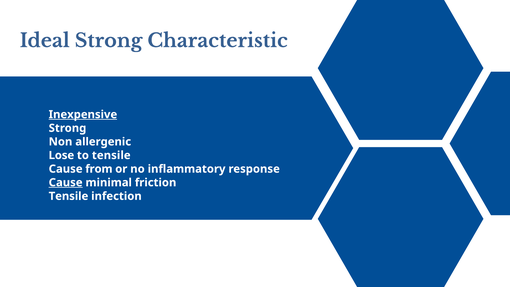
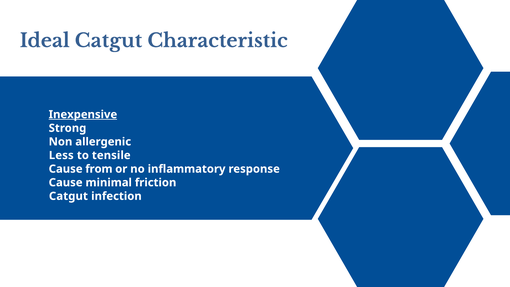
Ideal Strong: Strong -> Catgut
Lose: Lose -> Less
Cause at (66, 182) underline: present -> none
Tensile at (68, 196): Tensile -> Catgut
